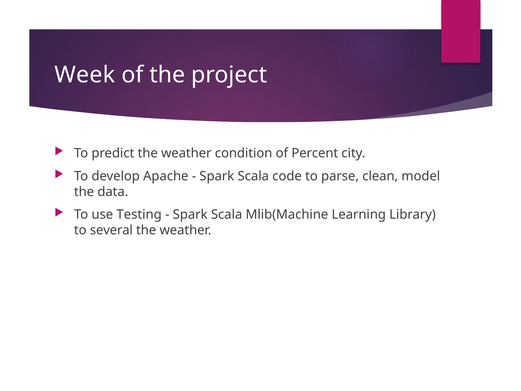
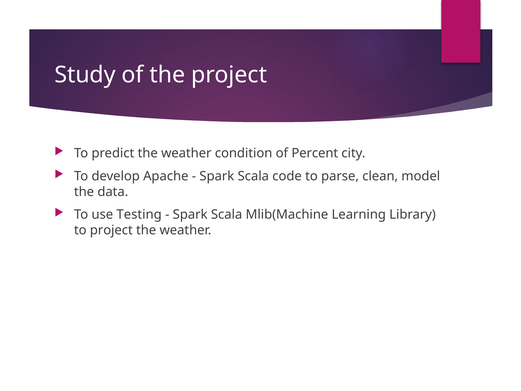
Week: Week -> Study
to several: several -> project
